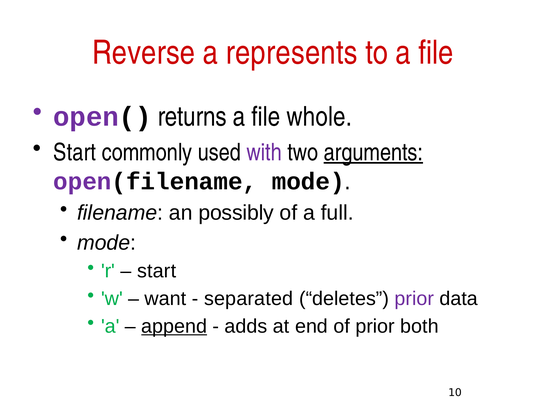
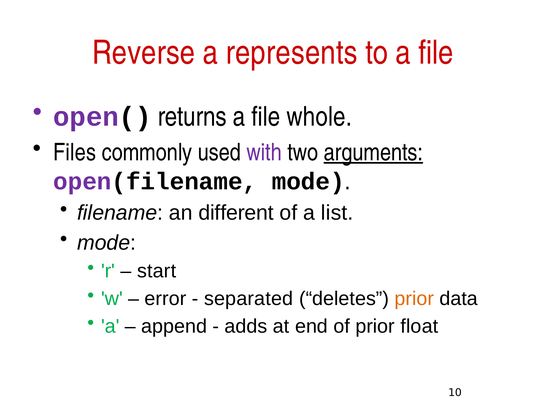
Start at (75, 152): Start -> Files
possibly: possibly -> different
full: full -> list
want: want -> error
prior at (414, 298) colour: purple -> orange
append underline: present -> none
both: both -> float
